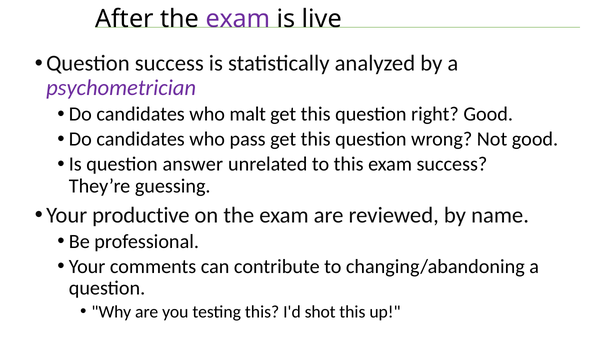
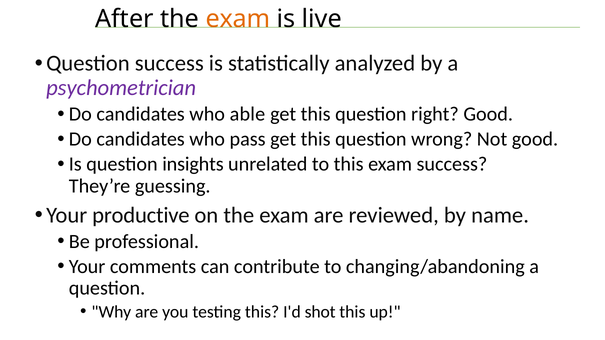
exam at (238, 19) colour: purple -> orange
malt: malt -> able
answer: answer -> insights
